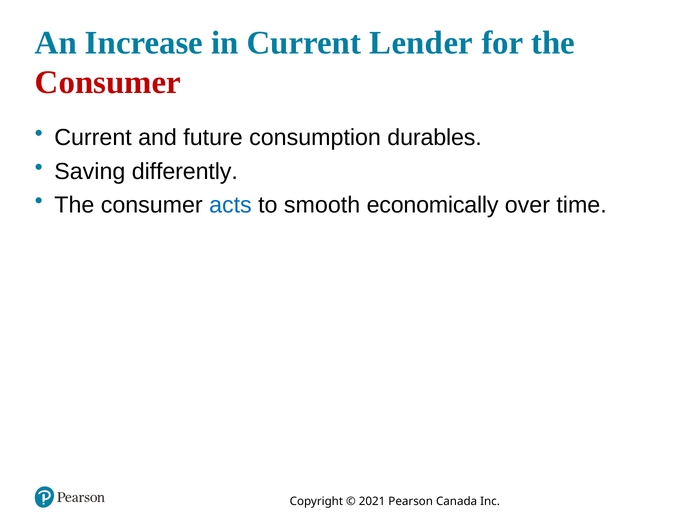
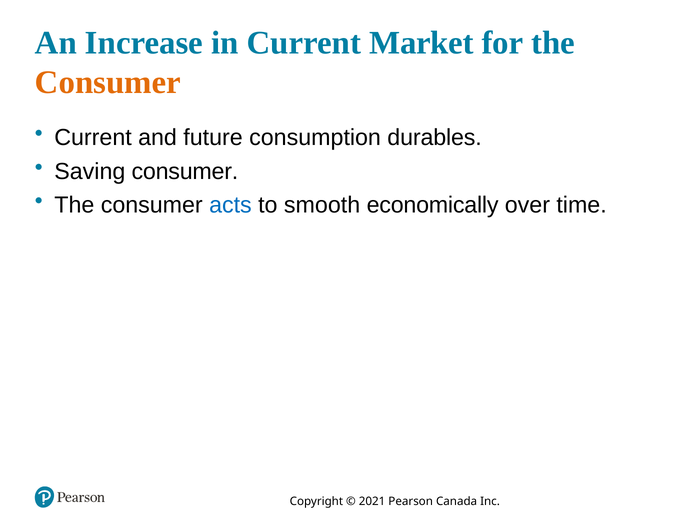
Lender: Lender -> Market
Consumer at (108, 83) colour: red -> orange
Saving differently: differently -> consumer
